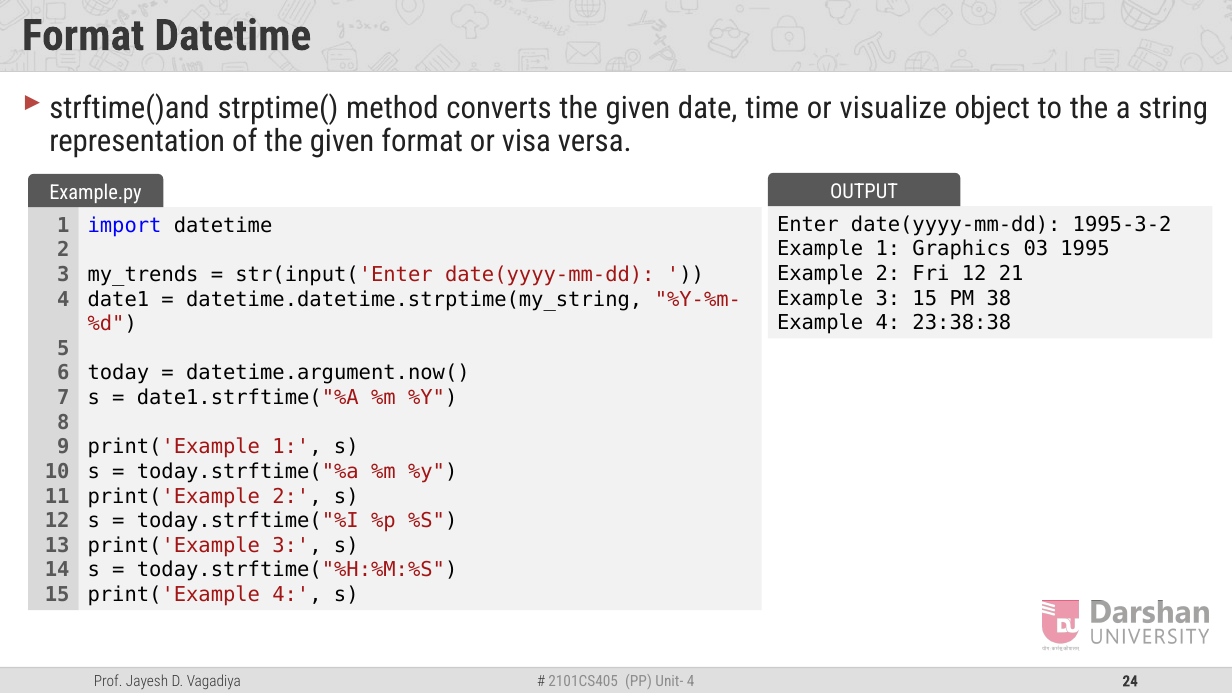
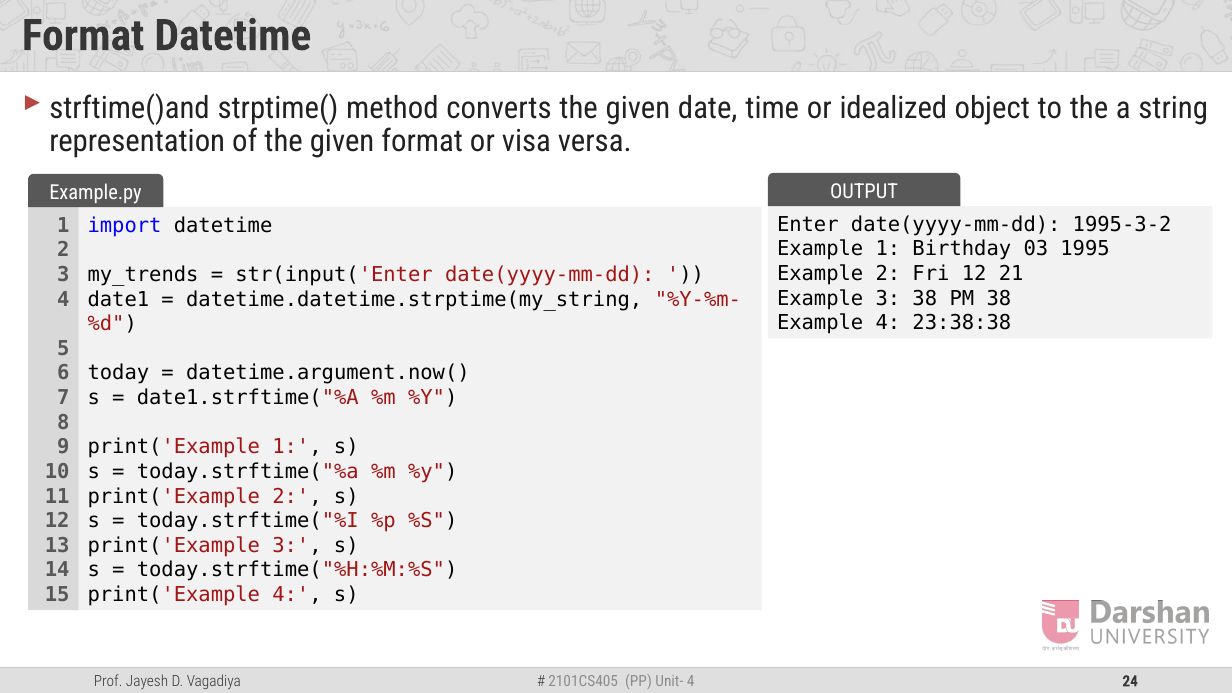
visualize: visualize -> idealized
Graphics: Graphics -> Birthday
3 15: 15 -> 38
